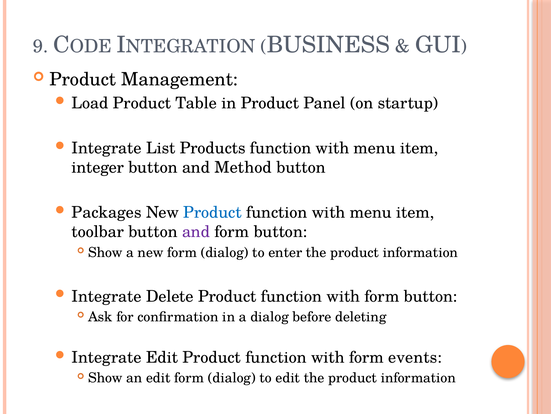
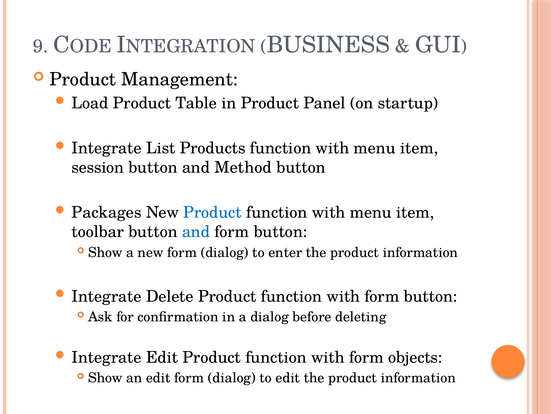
integer: integer -> session
and at (196, 232) colour: purple -> blue
events: events -> objects
